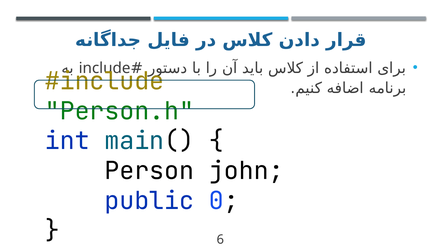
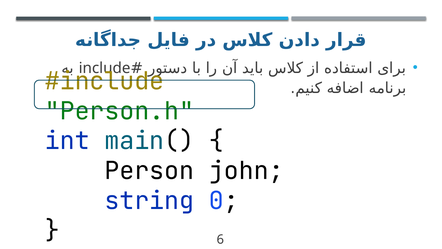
public: public -> string
